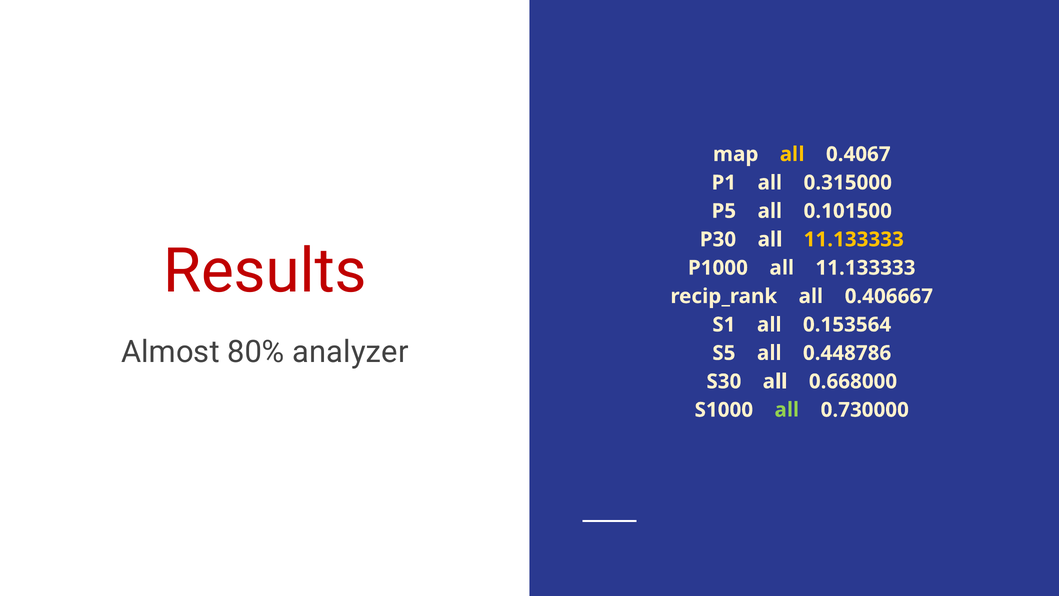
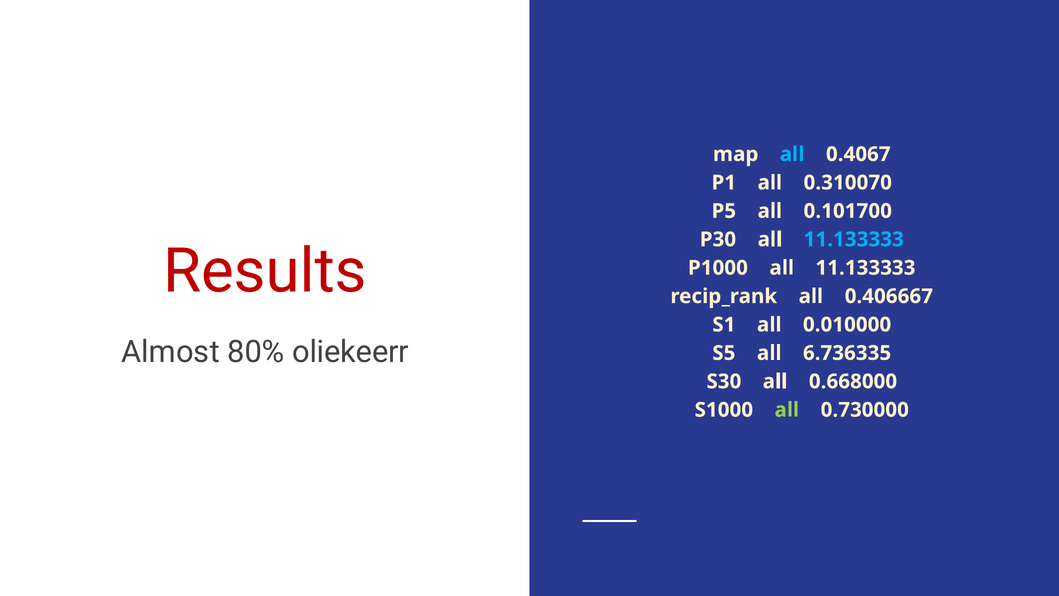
all at (792, 154) colour: yellow -> light blue
0.315000: 0.315000 -> 0.310070
0.101500: 0.101500 -> 0.101700
11.133333 at (854, 239) colour: yellow -> light blue
0.153564: 0.153564 -> 0.010000
analyzer: analyzer -> oliekeerr
0.448786: 0.448786 -> 6.736335
